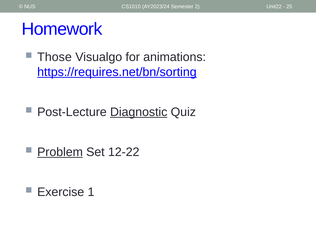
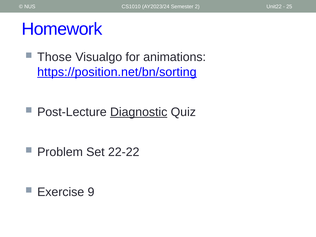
https://requires.net/bn/sorting: https://requires.net/bn/sorting -> https://position.net/bn/sorting
Problem underline: present -> none
12-22: 12-22 -> 22-22
1: 1 -> 9
